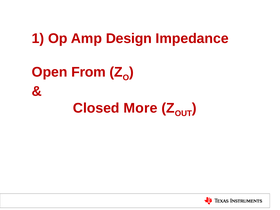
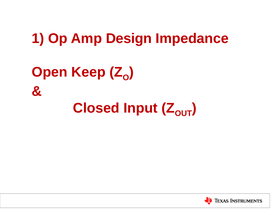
From: From -> Keep
More: More -> Input
